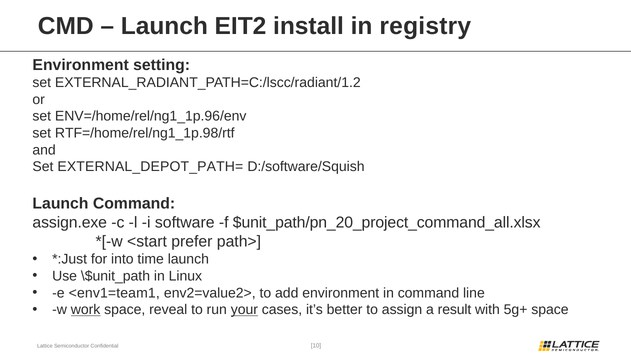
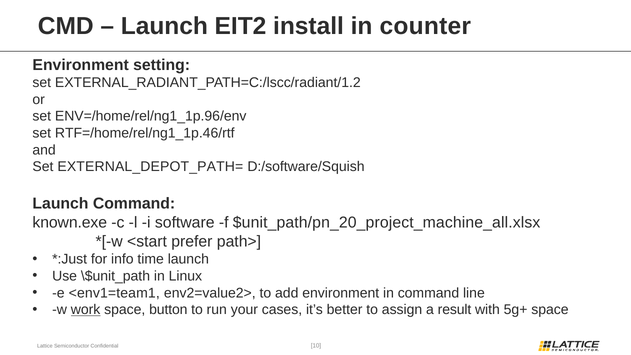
registry: registry -> counter
RTF=/home/rel/ng1_1p.98/rtf: RTF=/home/rel/ng1_1p.98/rtf -> RTF=/home/rel/ng1_1p.46/rtf
assign.exe: assign.exe -> known.exe
$unit_path/pn_20_project_command_all.xlsx: $unit_path/pn_20_project_command_all.xlsx -> $unit_path/pn_20_project_machine_all.xlsx
into: into -> info
reveal: reveal -> button
your underline: present -> none
